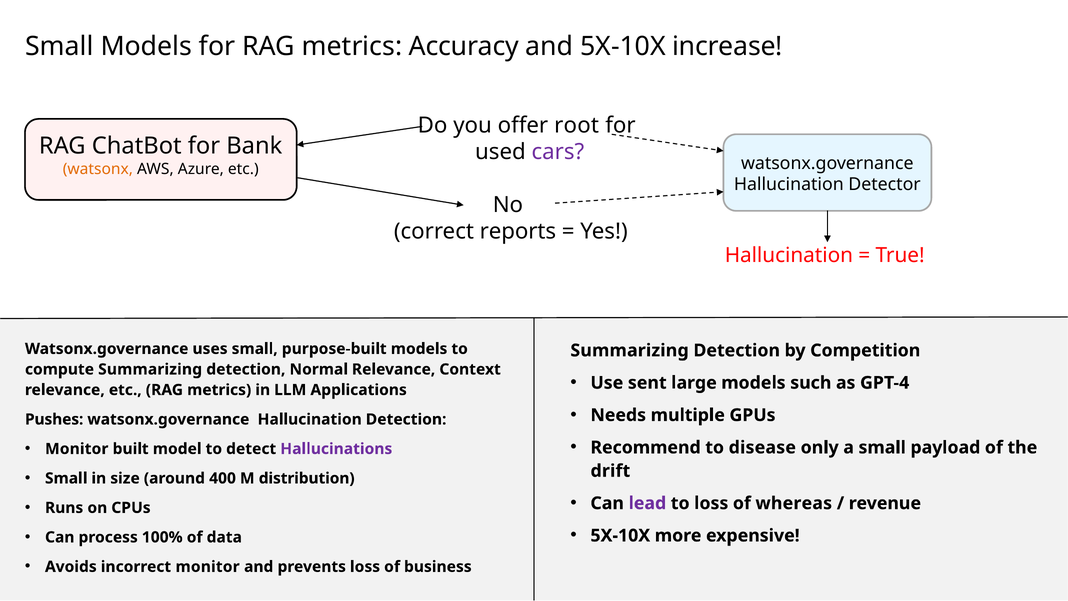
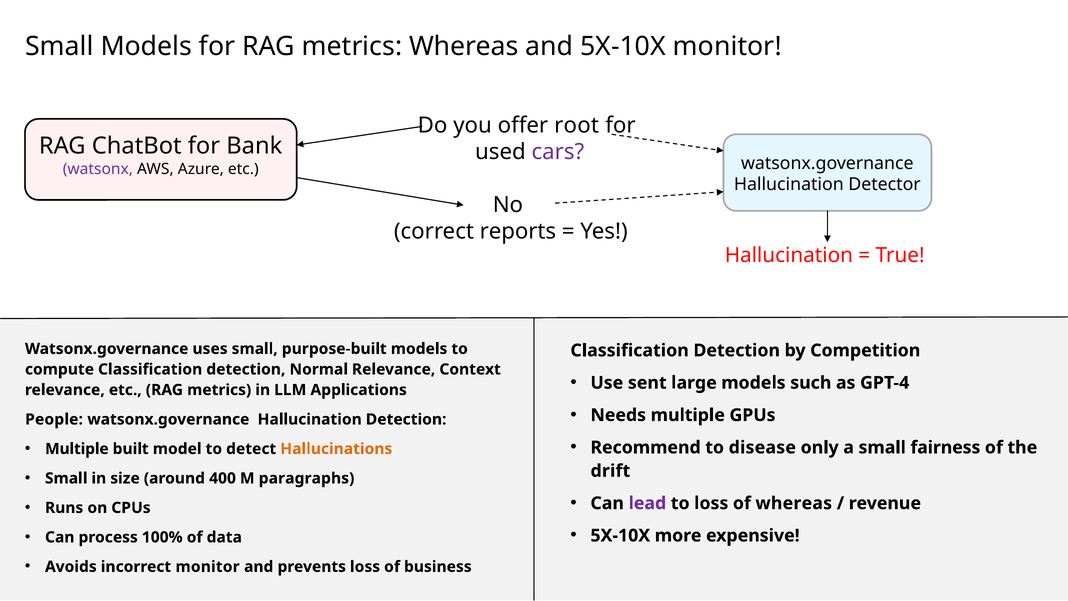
metrics Accuracy: Accuracy -> Whereas
5X-10X increase: increase -> monitor
watsonx at (98, 169) colour: orange -> purple
Summarizing at (630, 350): Summarizing -> Classification
compute Summarizing: Summarizing -> Classification
Pushes: Pushes -> People
payload: payload -> fairness
Monitor at (77, 449): Monitor -> Multiple
Hallucinations colour: purple -> orange
distribution: distribution -> paragraphs
